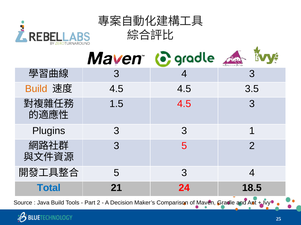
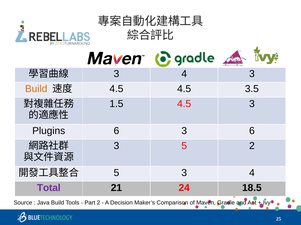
Plugins 3: 3 -> 6
3 1: 1 -> 6
Total colour: blue -> purple
